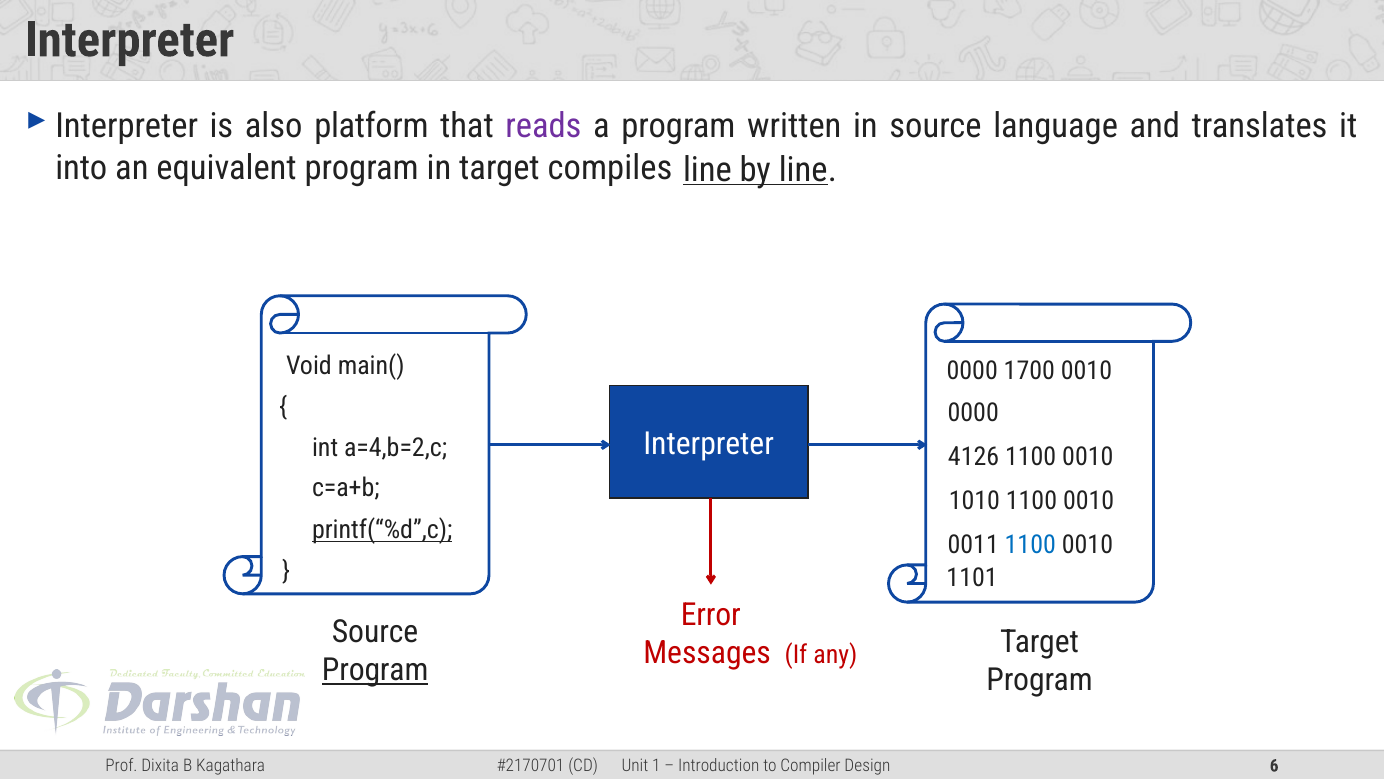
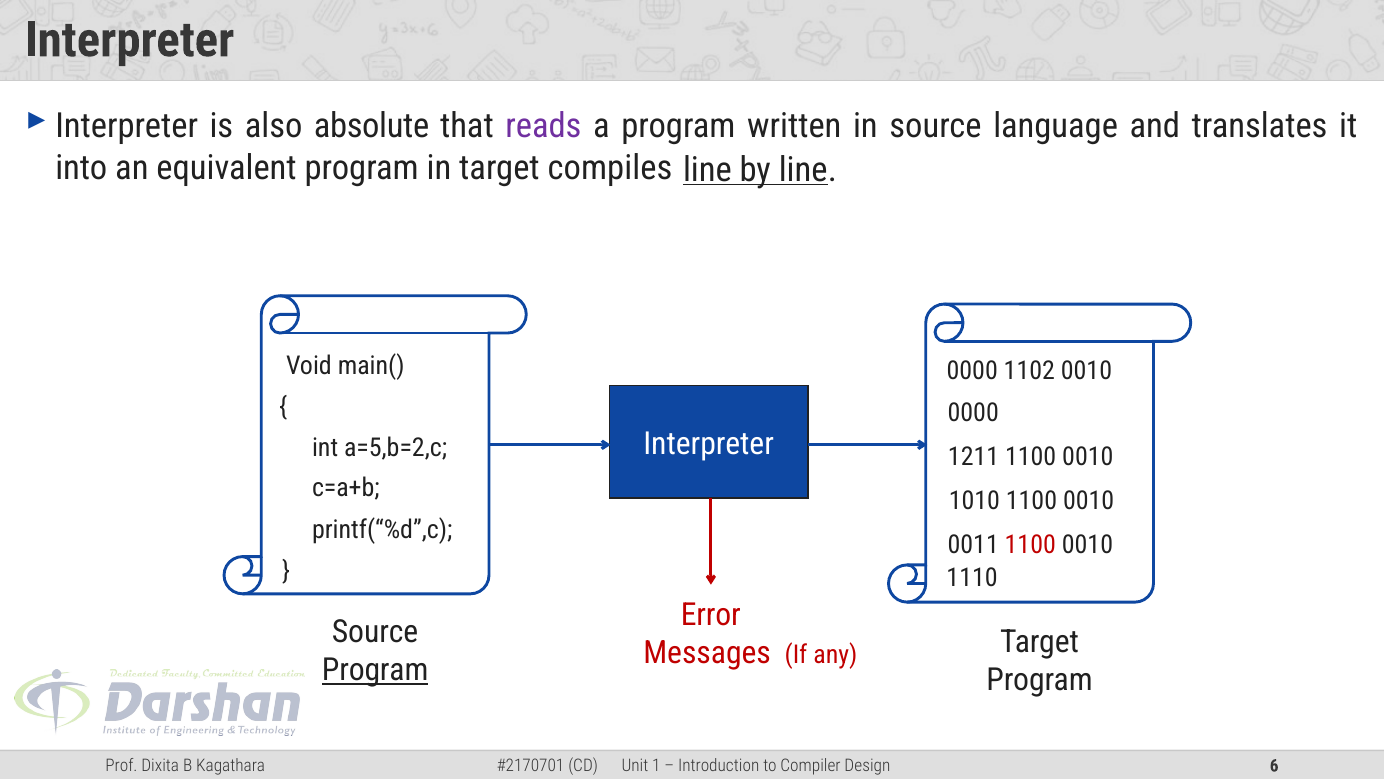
platform: platform -> absolute
1700: 1700 -> 1102
a=4,b=2,c: a=4,b=2,c -> a=5,b=2,c
4126: 4126 -> 1211
printf(“%d”,c underline: present -> none
1100 at (1030, 544) colour: blue -> red
1101: 1101 -> 1110
